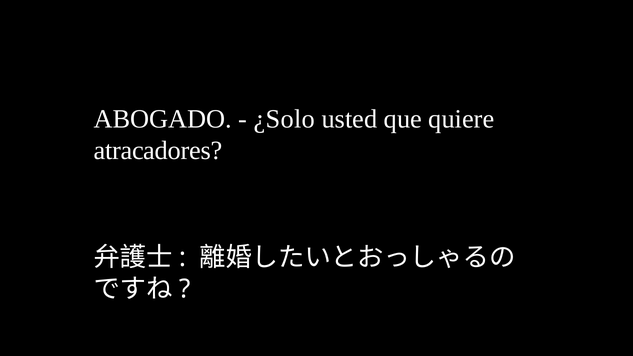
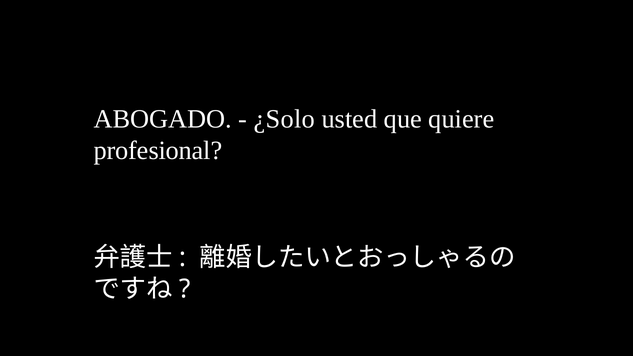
atracadores: atracadores -> profesional
